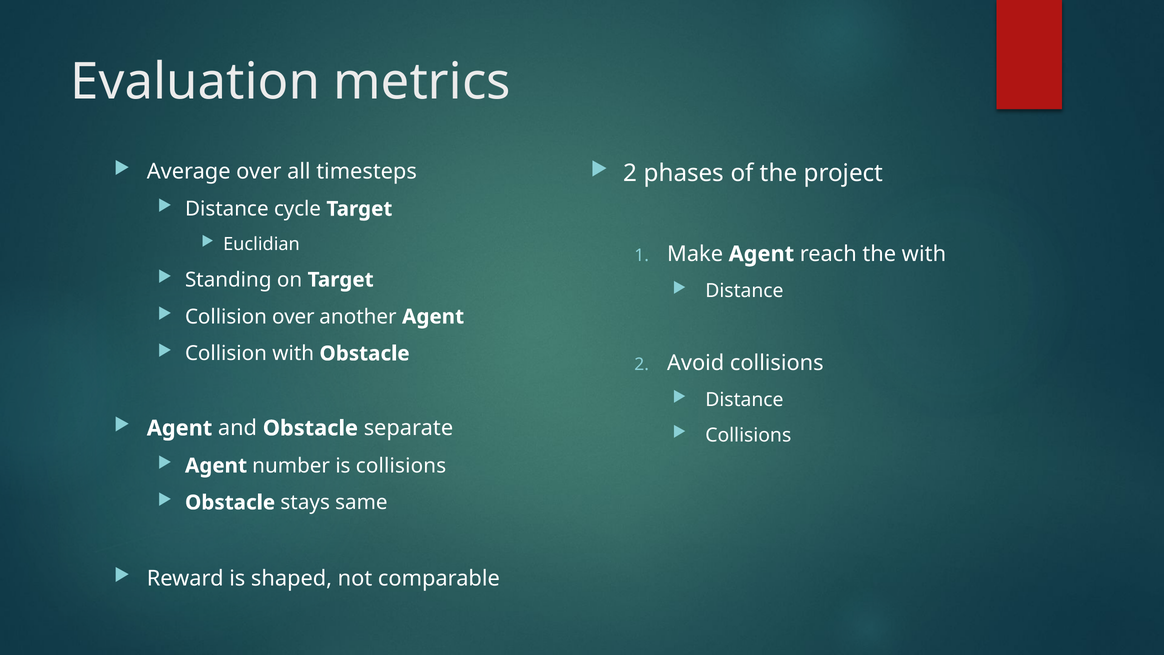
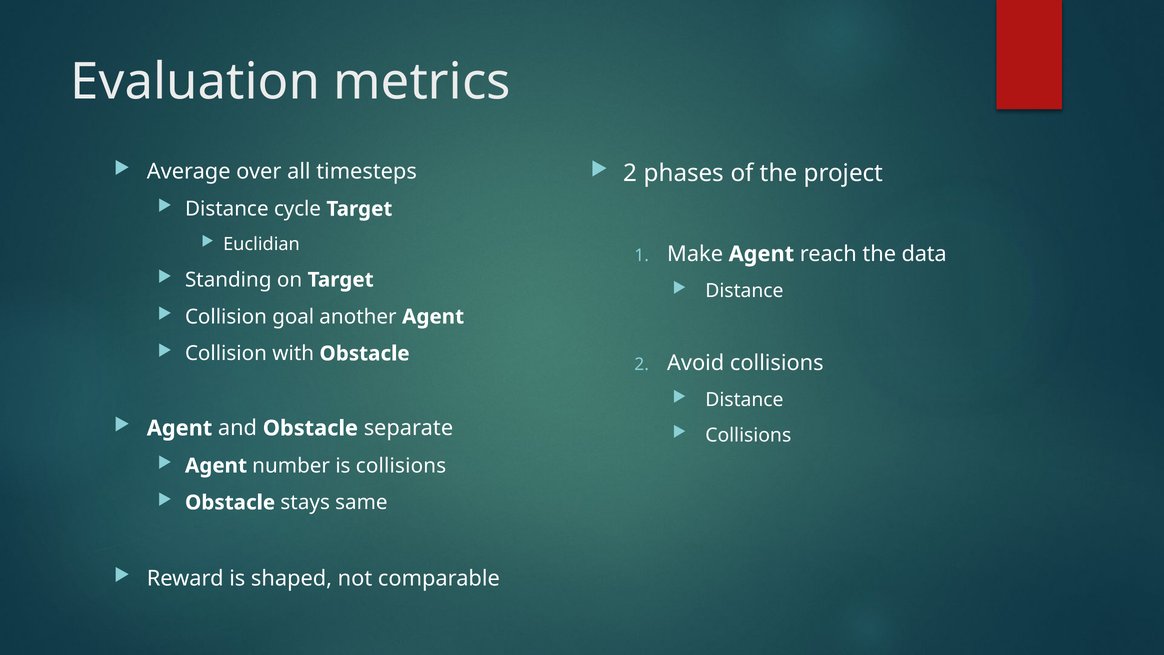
the with: with -> data
Collision over: over -> goal
